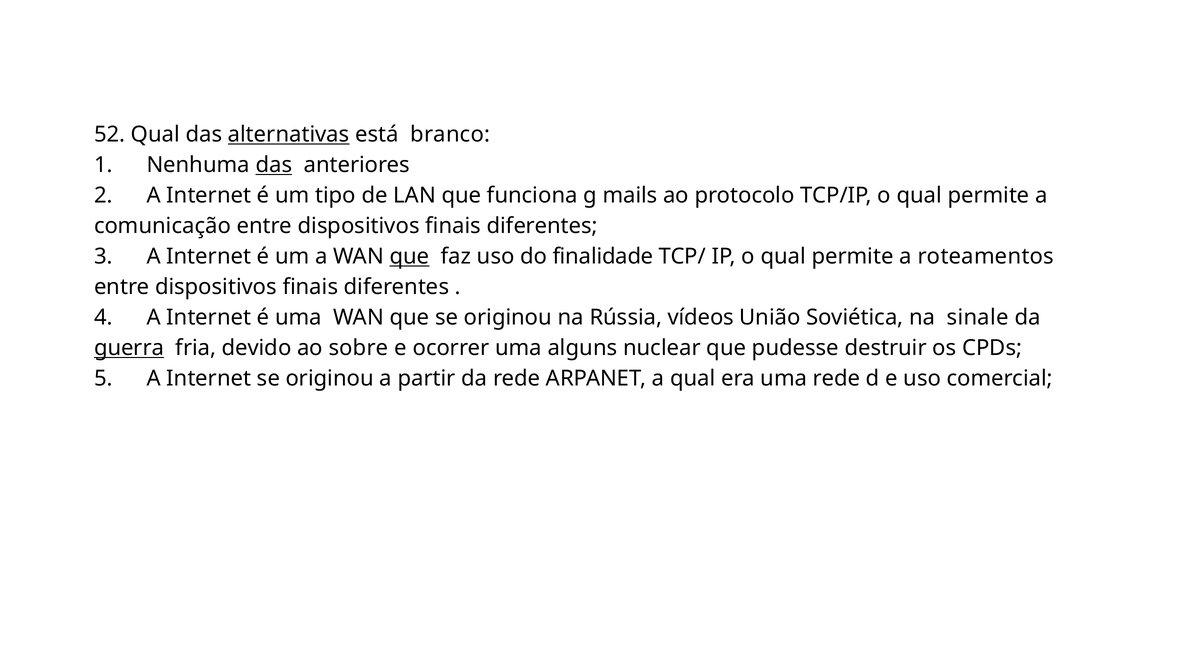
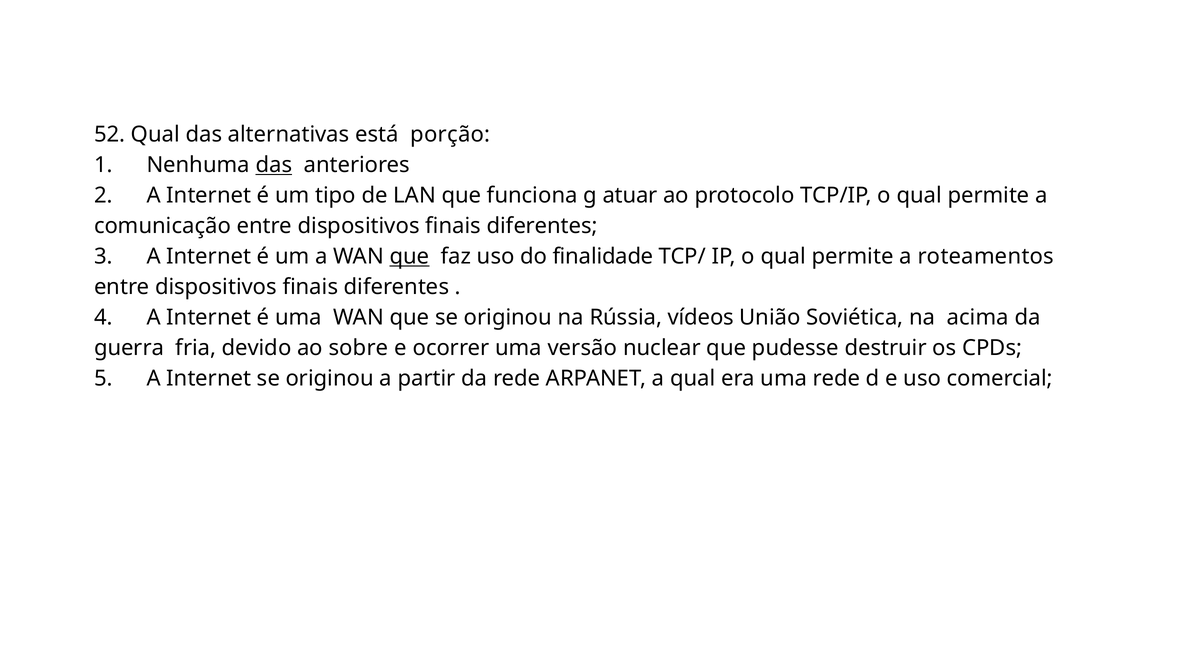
alternativas underline: present -> none
branco: branco -> porção
mails: mails -> atuar
sinale: sinale -> acima
guerra underline: present -> none
alguns: alguns -> versão
